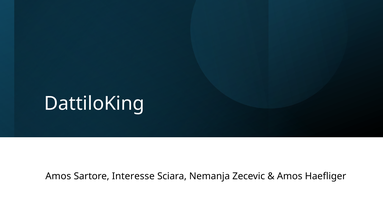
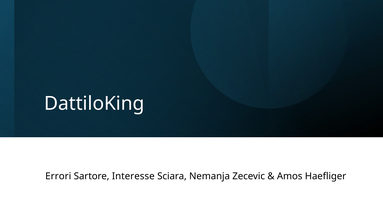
Amos at (58, 176): Amos -> Errori
